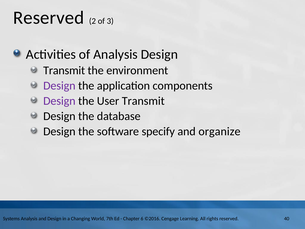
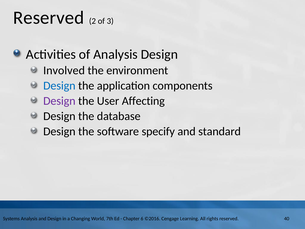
Transmit at (64, 70): Transmit -> Involved
Design at (59, 86) colour: purple -> blue
User Transmit: Transmit -> Affecting
organize: organize -> standard
